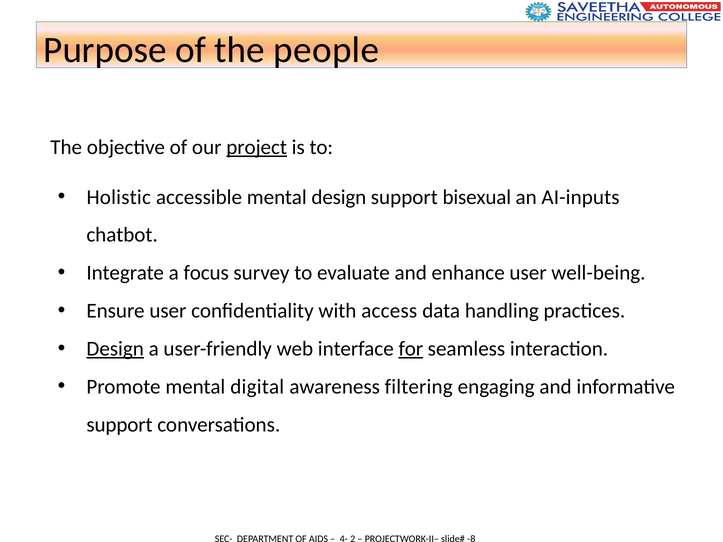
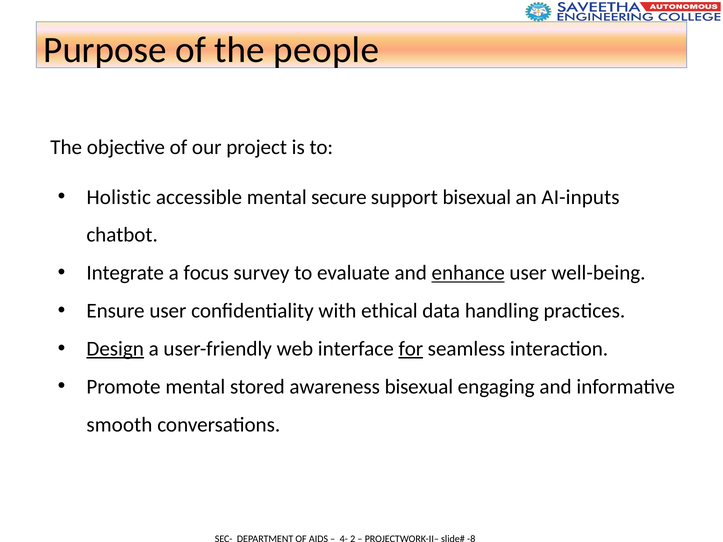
project underline: present -> none
mental design: design -> secure
enhance underline: none -> present
access: access -> ethical
digital: digital -> stored
awareness filtering: filtering -> bisexual
support at (120, 425): support -> smooth
